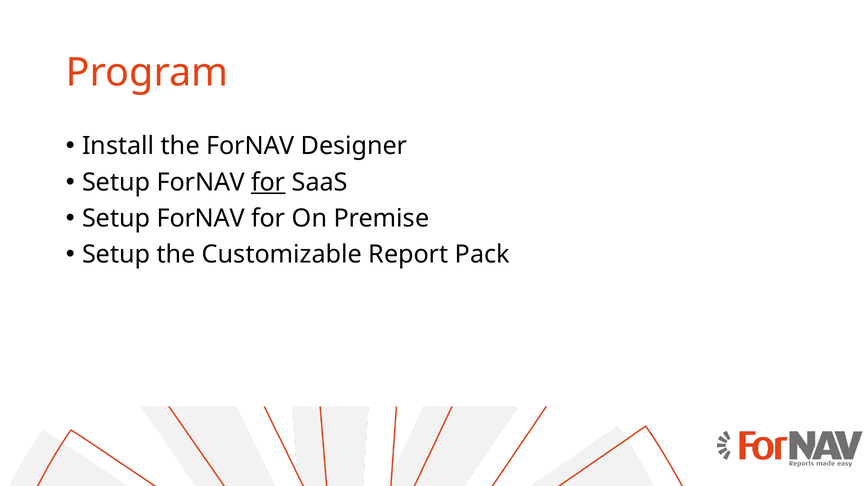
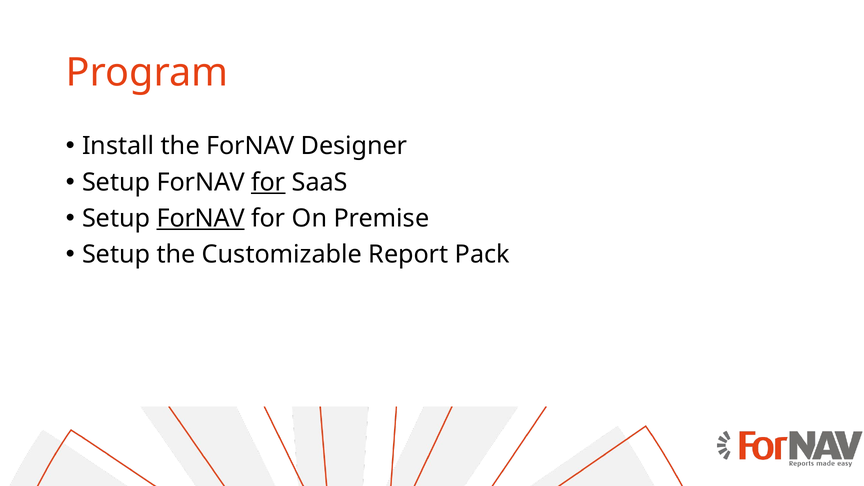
ForNAV at (201, 218) underline: none -> present
